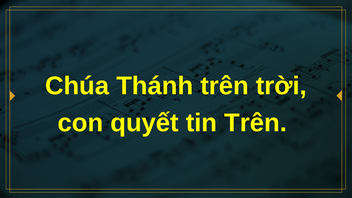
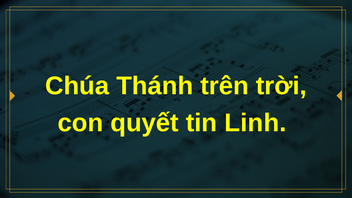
tin Trên: Trên -> Linh
